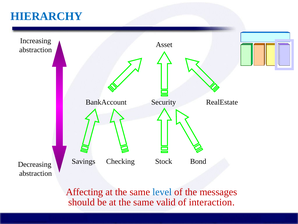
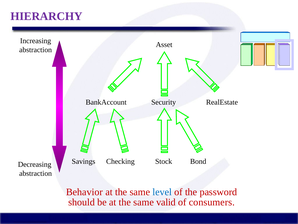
HIERARCHY colour: blue -> purple
Affecting: Affecting -> Behavior
messages: messages -> password
interaction: interaction -> consumers
